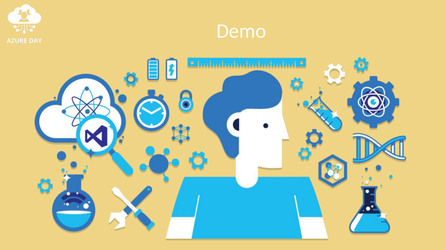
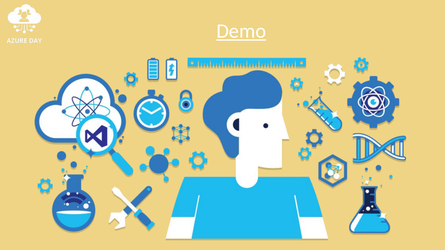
Demo underline: none -> present
